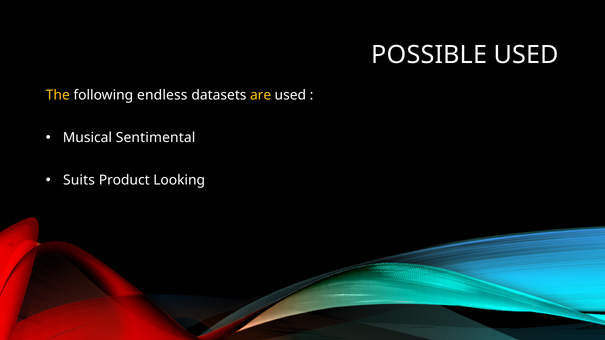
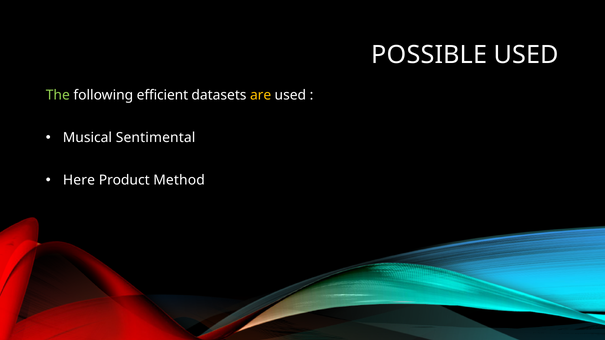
The colour: yellow -> light green
endless: endless -> efficient
Suits: Suits -> Here
Looking: Looking -> Method
